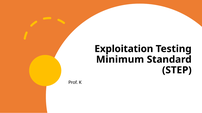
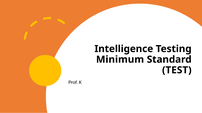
Exploitation: Exploitation -> Intelligence
STEP: STEP -> TEST
